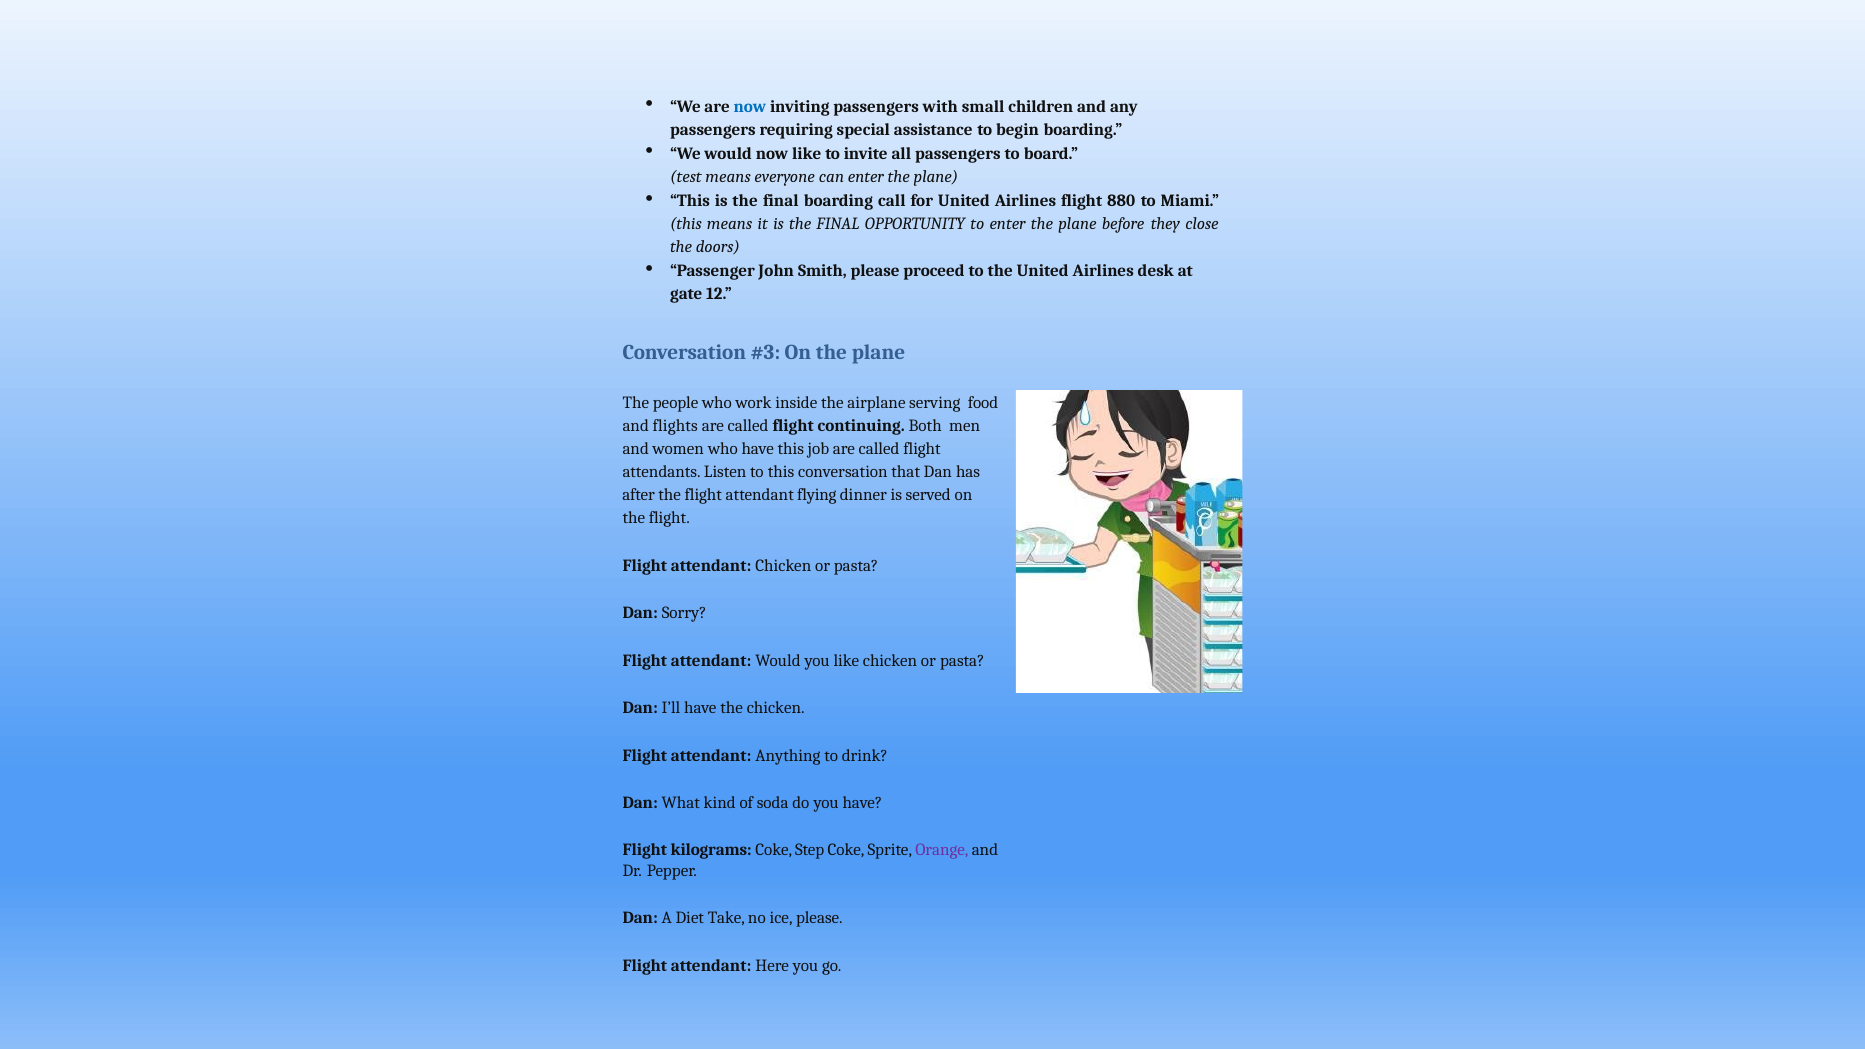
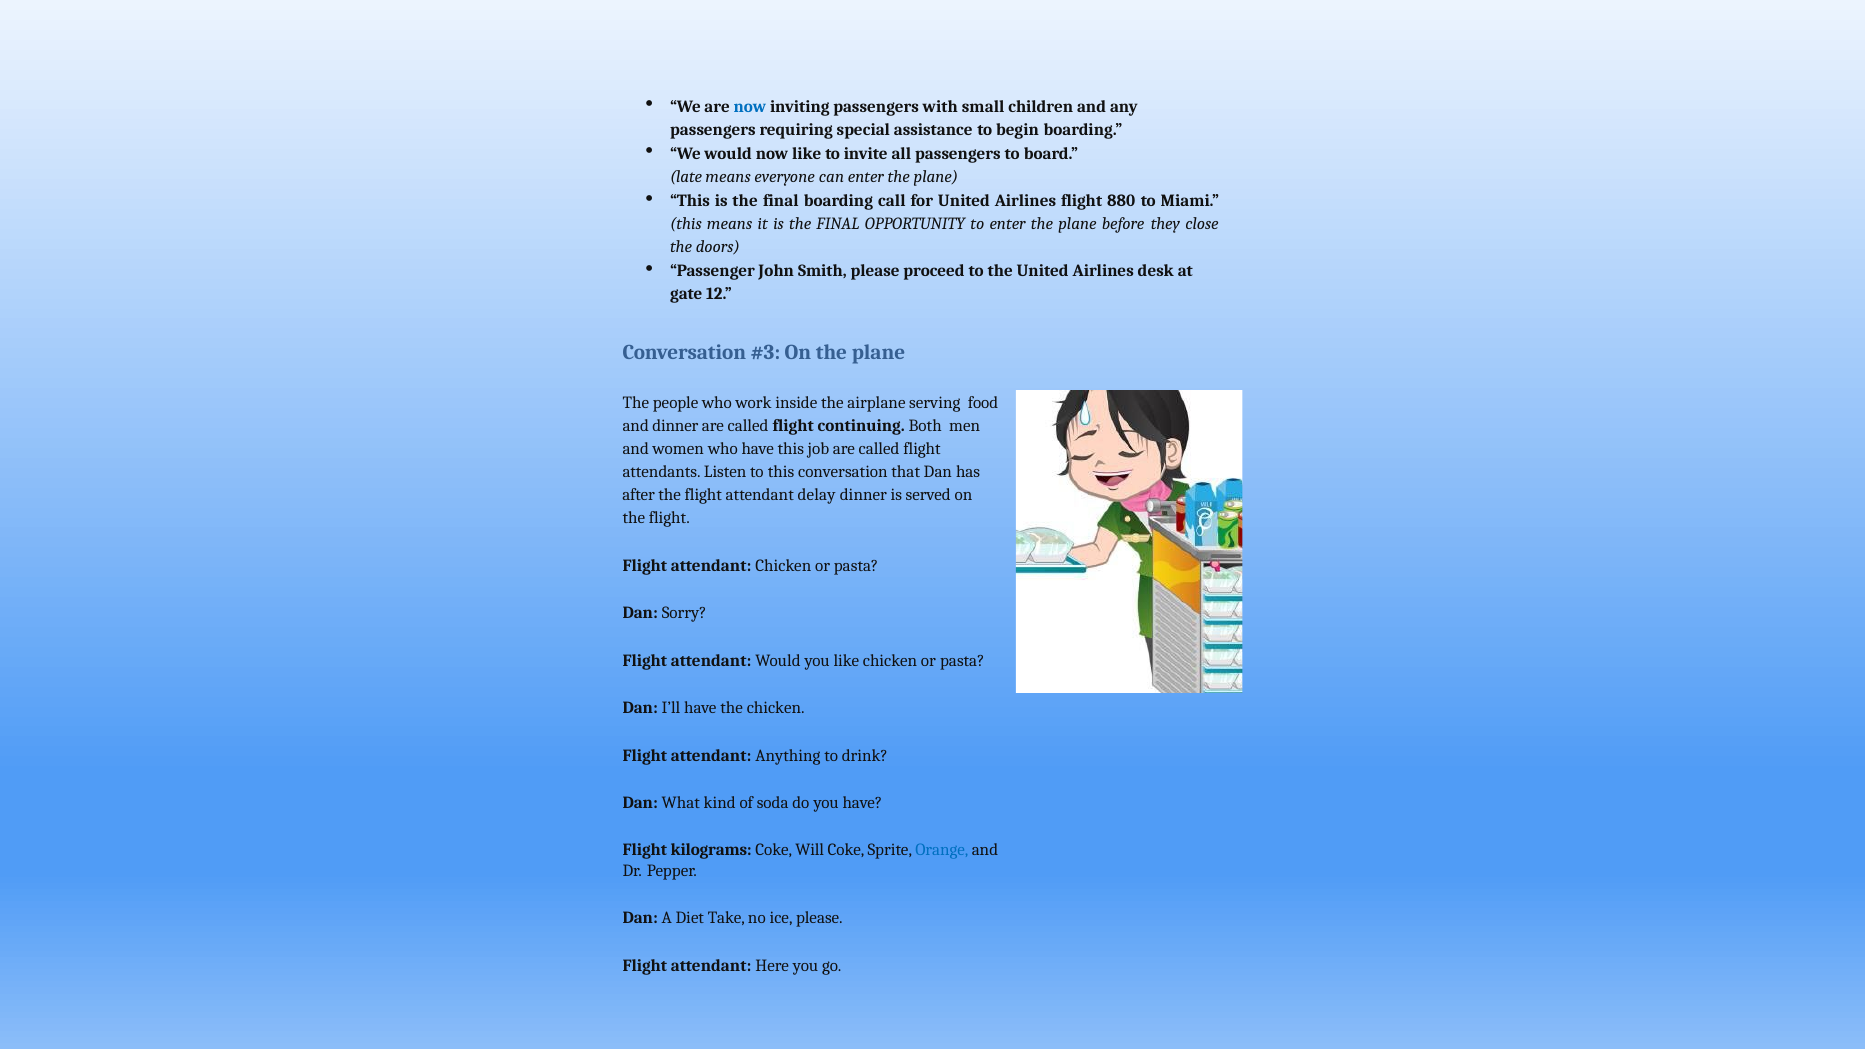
test: test -> late
and flights: flights -> dinner
flying: flying -> delay
Step: Step -> Will
Orange colour: purple -> blue
